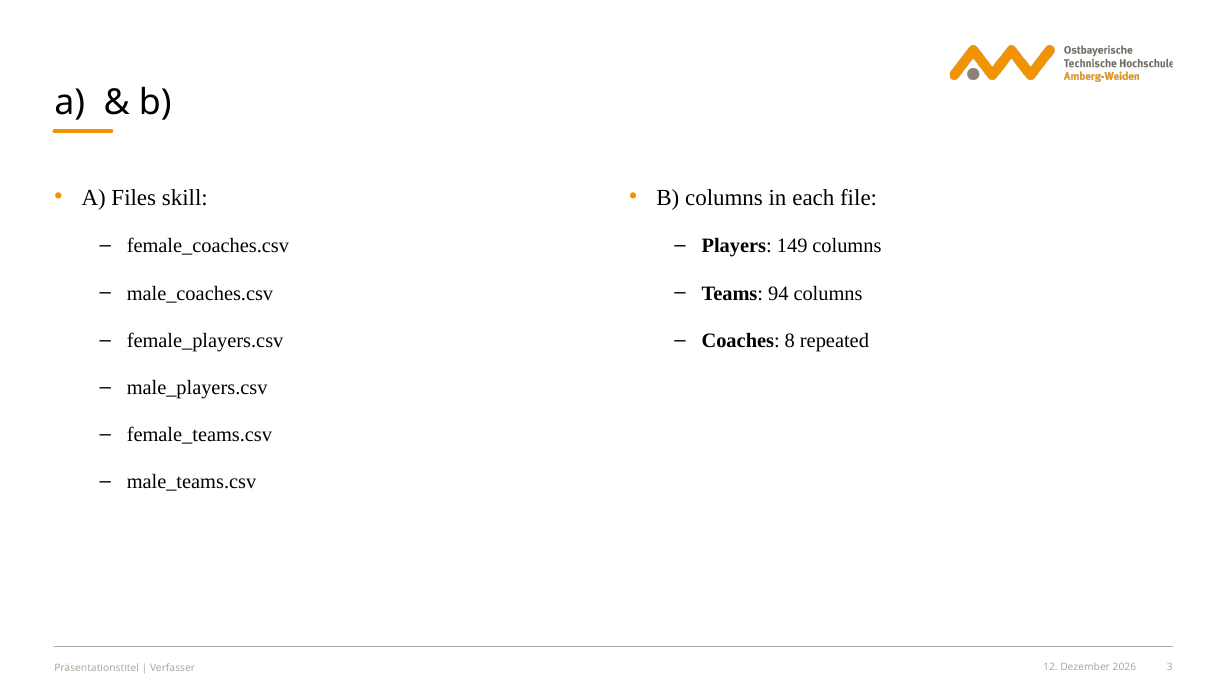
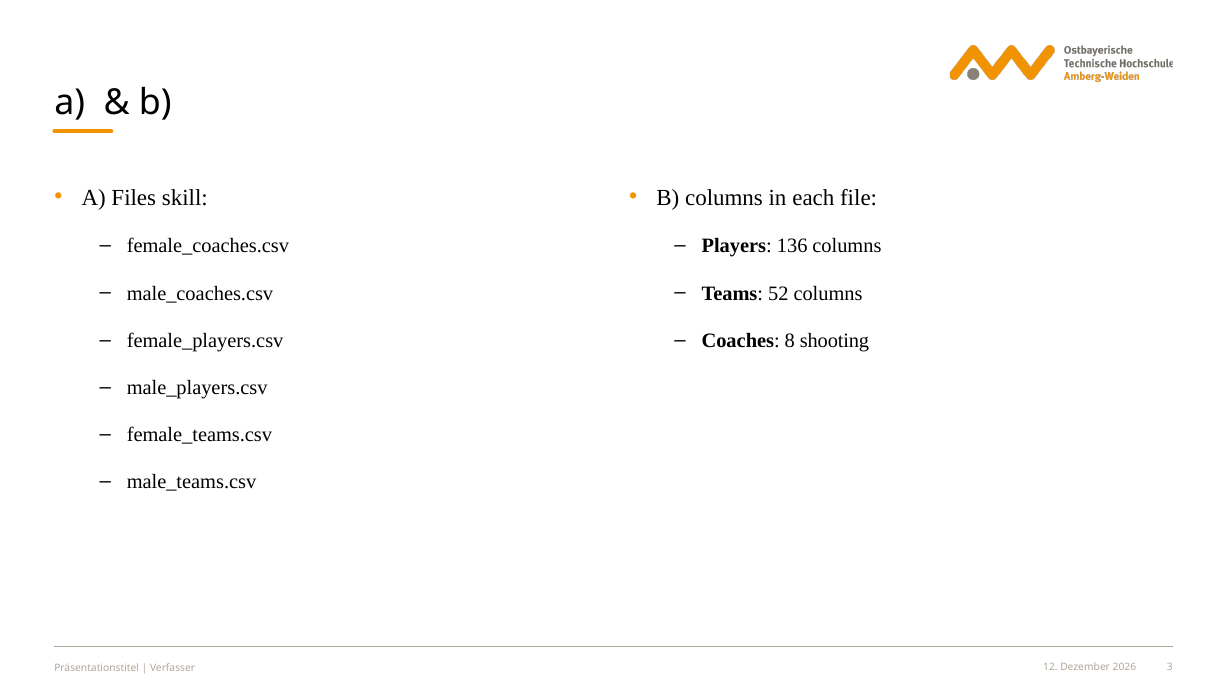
149: 149 -> 136
94: 94 -> 52
repeated: repeated -> shooting
